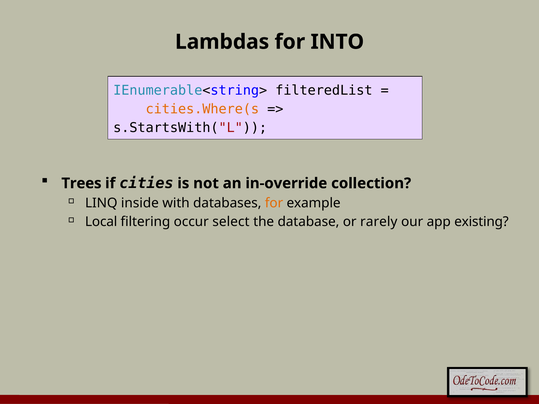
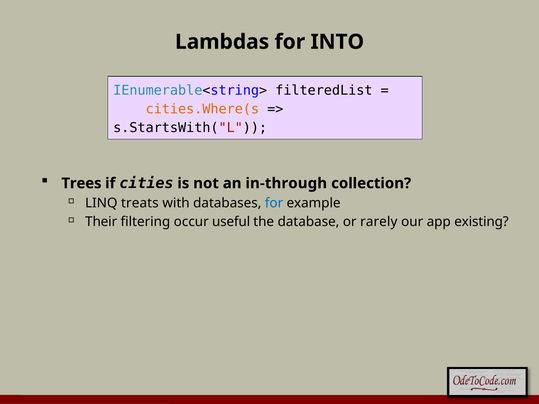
in-override: in-override -> in-through
inside: inside -> treats
for at (274, 203) colour: orange -> blue
Local: Local -> Their
select: select -> useful
